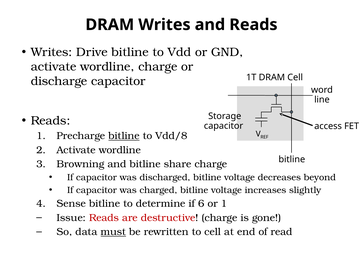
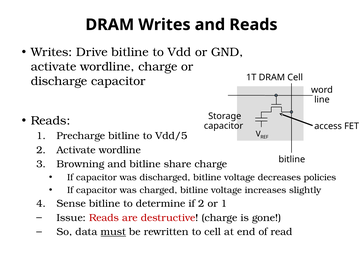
bitline at (124, 136) underline: present -> none
Vdd/8: Vdd/8 -> Vdd/5
beyond: beyond -> policies
if 6: 6 -> 2
